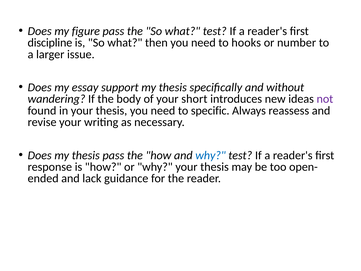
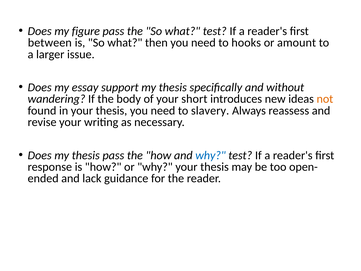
discipline: discipline -> between
number: number -> amount
not colour: purple -> orange
specific: specific -> slavery
